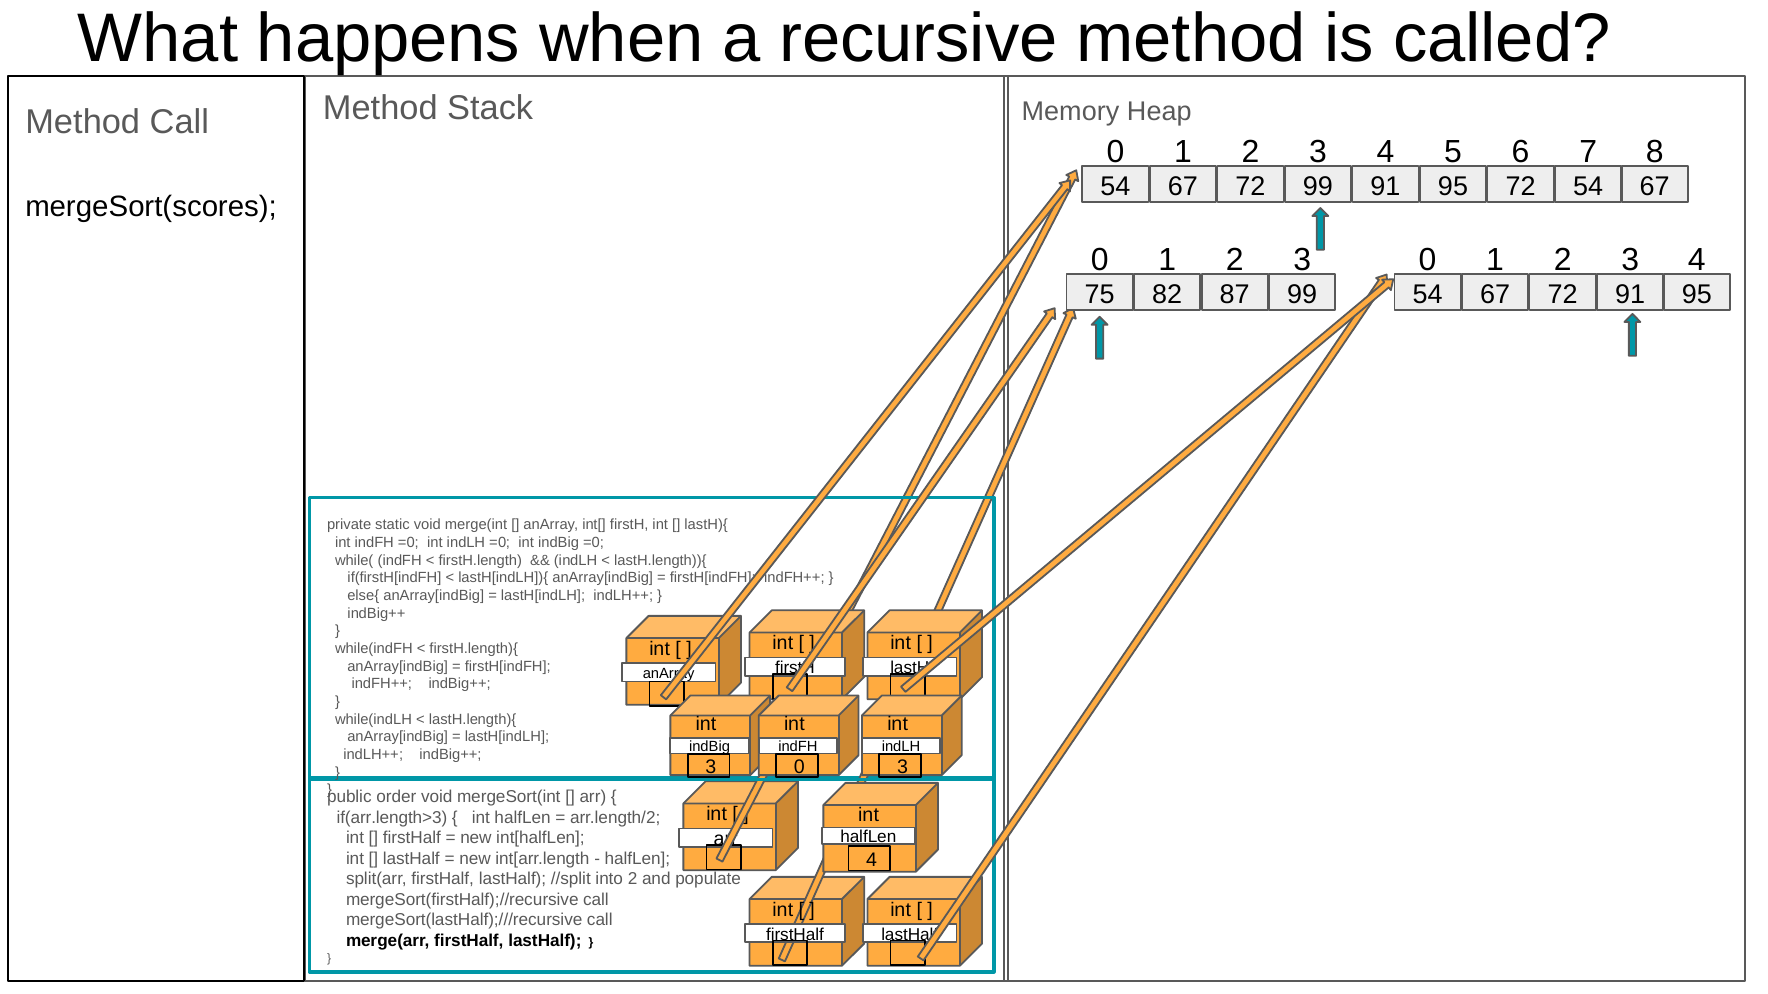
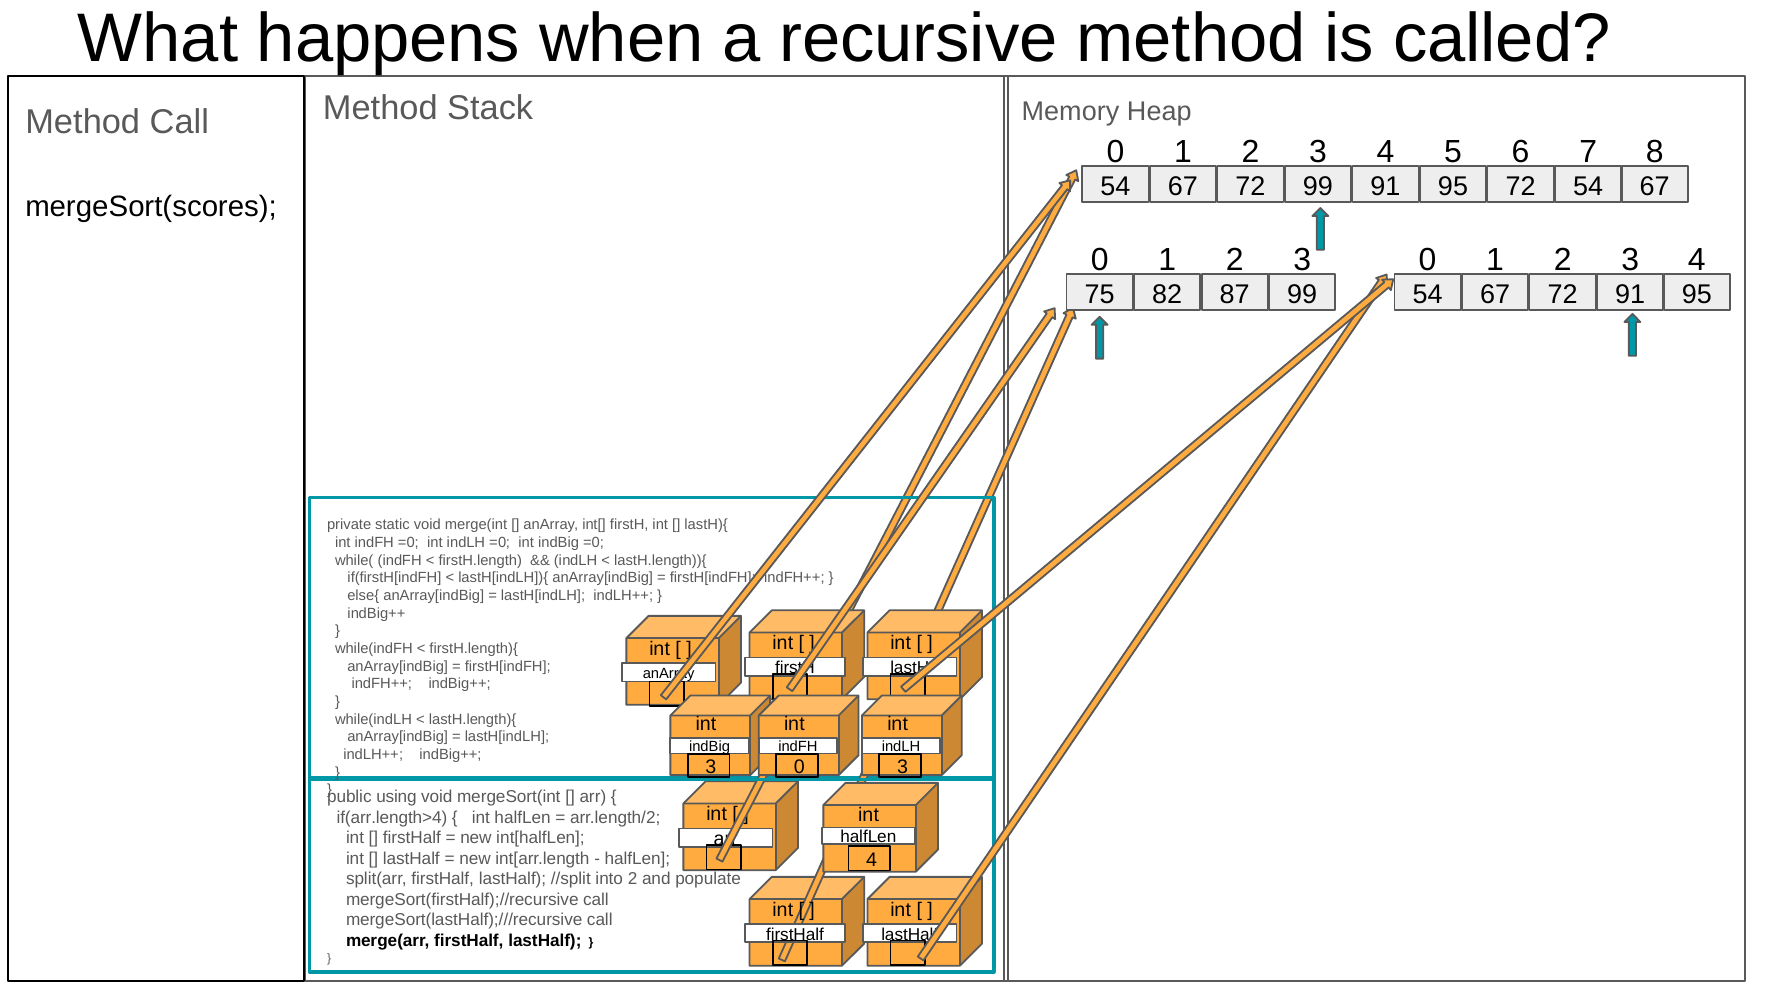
order: order -> using
if(arr.length>3: if(arr.length>3 -> if(arr.length>4
